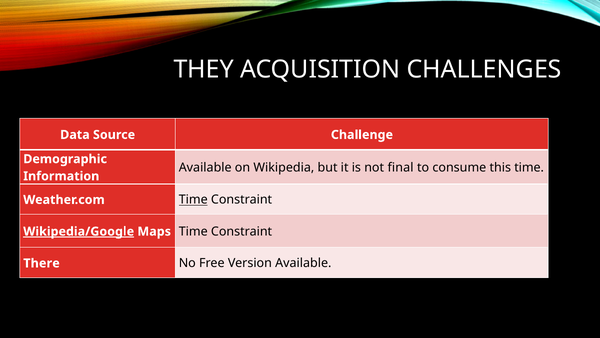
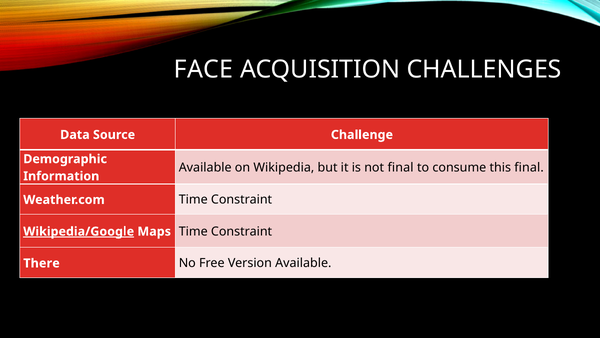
THEY: THEY -> FACE
this time: time -> final
Time at (193, 199) underline: present -> none
